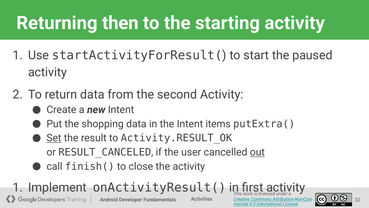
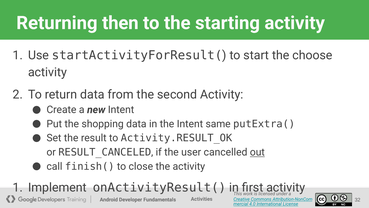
paused: paused -> choose
items: items -> same
Set underline: present -> none
